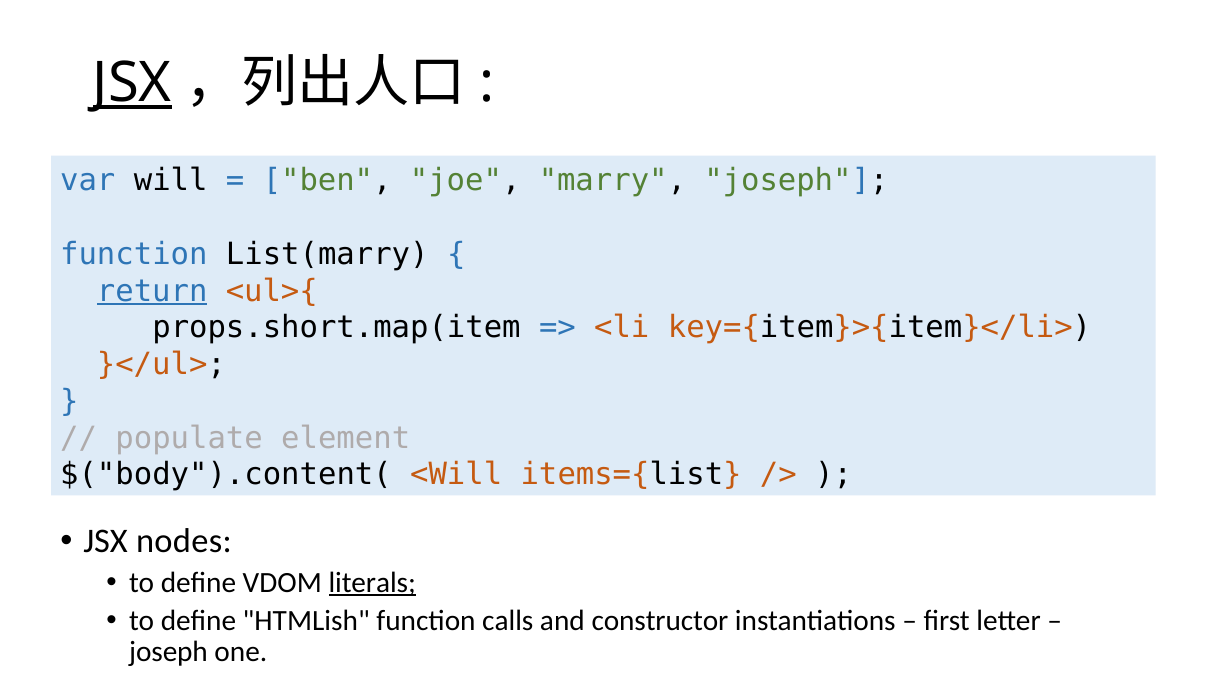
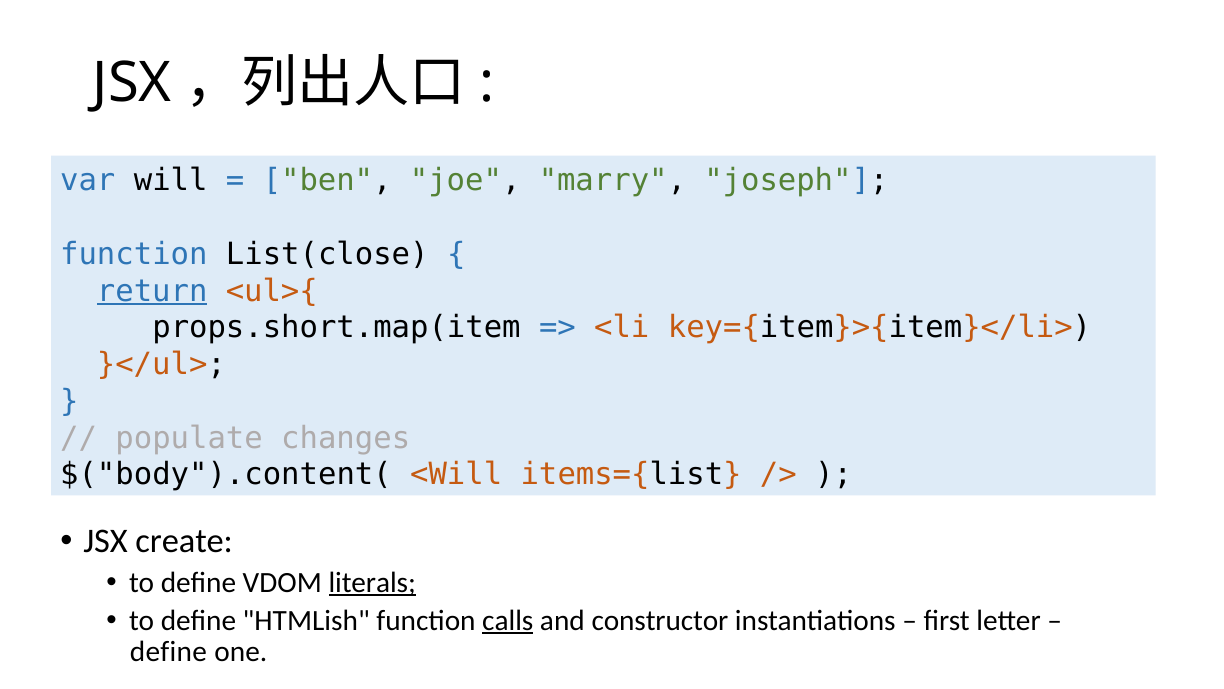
JSX at (132, 83) underline: present -> none
List(marry: List(marry -> List(close
element: element -> changes
nodes: nodes -> create
calls underline: none -> present
joseph at (169, 652): joseph -> define
